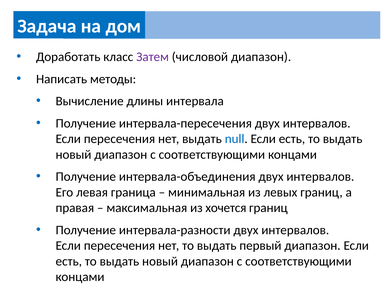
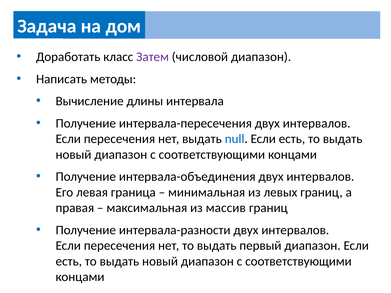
хочется: хочется -> массив
